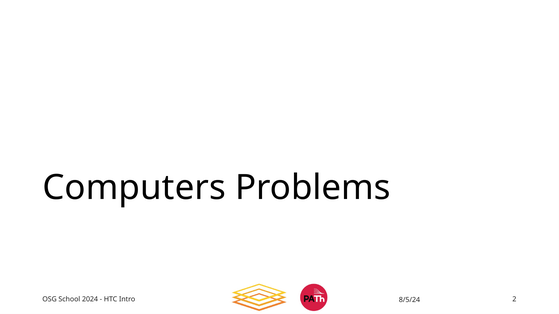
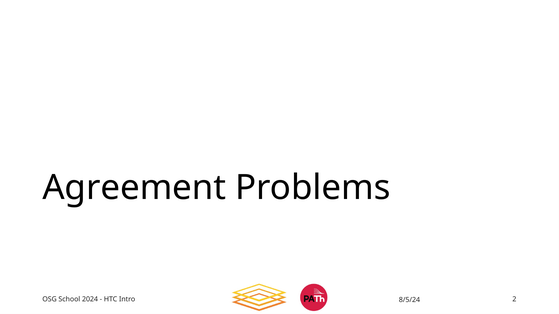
Computers: Computers -> Agreement
